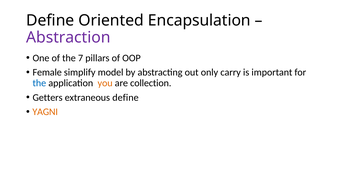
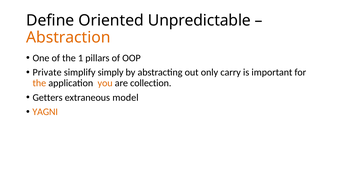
Encapsulation: Encapsulation -> Unpredictable
Abstraction colour: purple -> orange
7: 7 -> 1
Female: Female -> Private
model: model -> simply
the at (39, 83) colour: blue -> orange
extraneous define: define -> model
